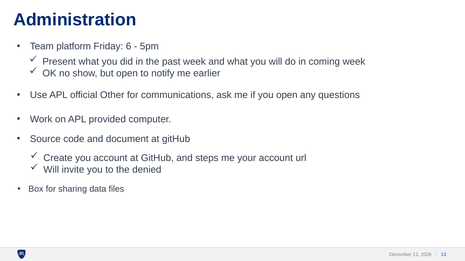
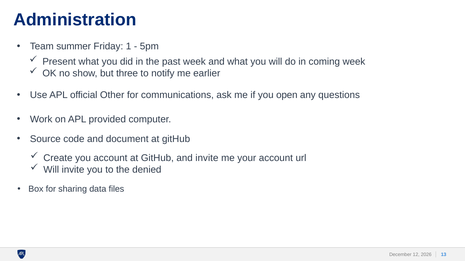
platform: platform -> summer
6: 6 -> 1
but open: open -> three
and steps: steps -> invite
